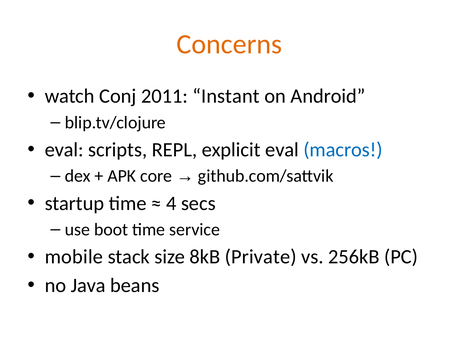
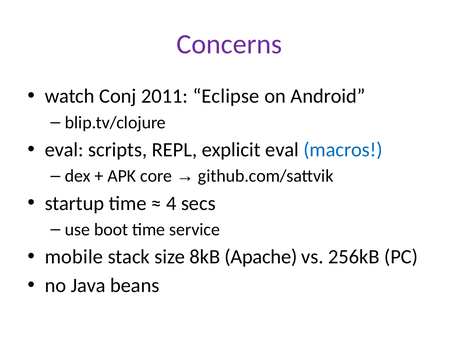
Concerns colour: orange -> purple
Instant: Instant -> Eclipse
Private: Private -> Apache
